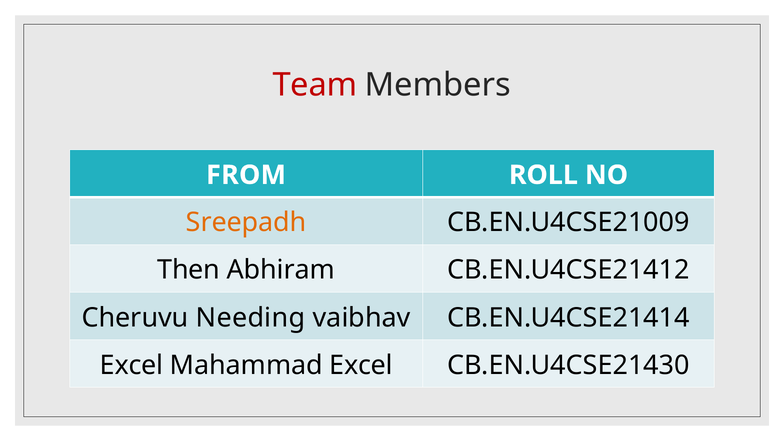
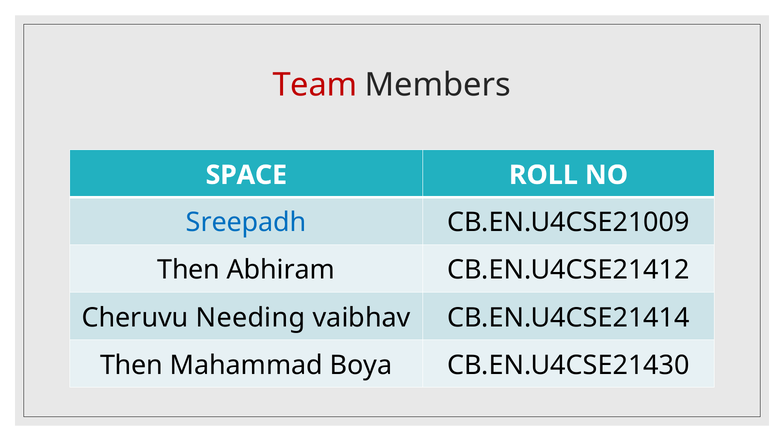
FROM: FROM -> SPACE
Sreepadh colour: orange -> blue
Excel at (132, 365): Excel -> Then
Mahammad Excel: Excel -> Boya
